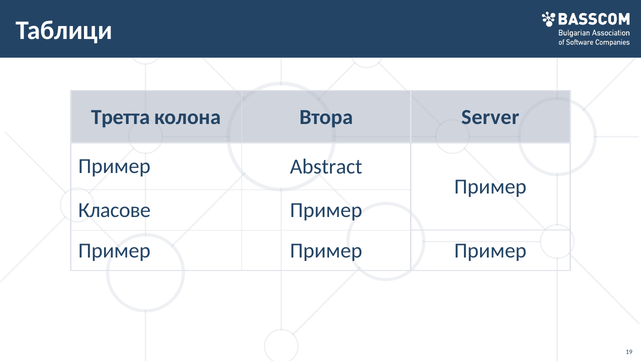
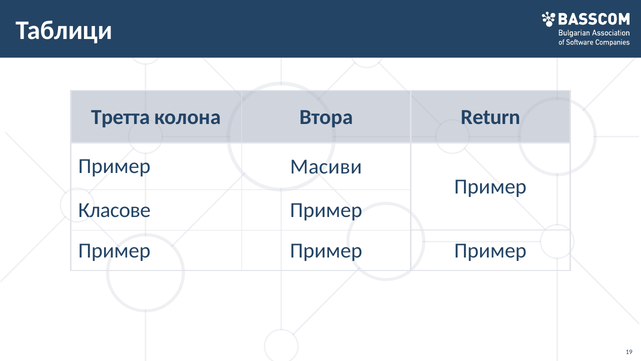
Server: Server -> Return
Abstract: Abstract -> Масиви
